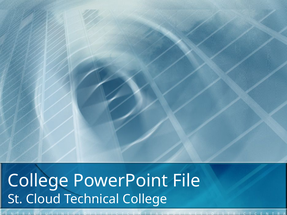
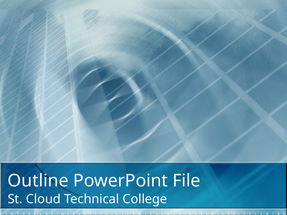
College at (38, 181): College -> Outline
